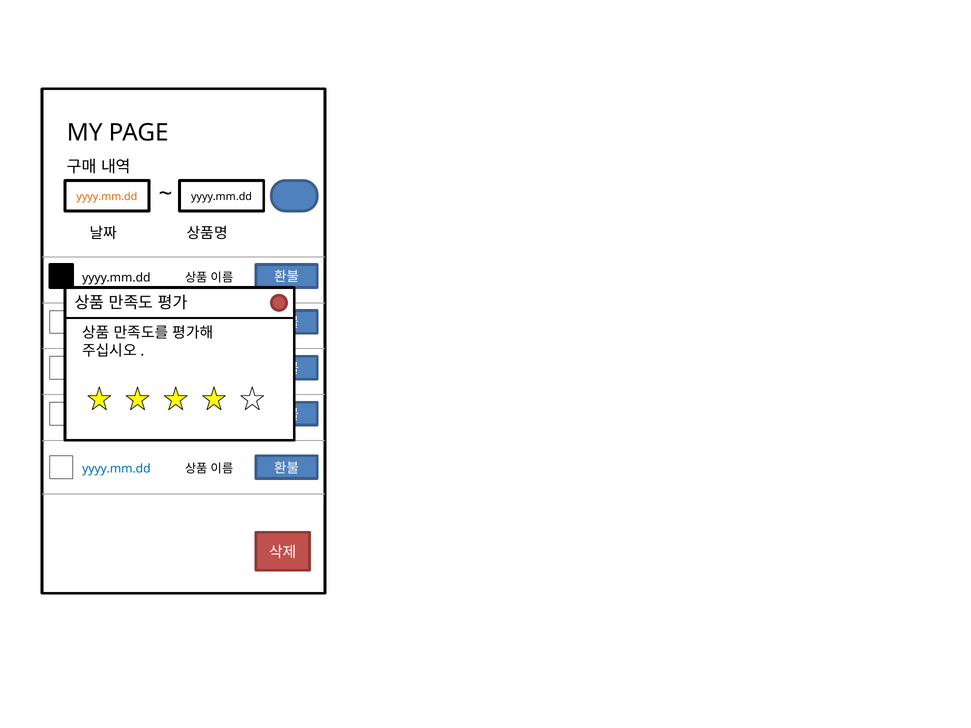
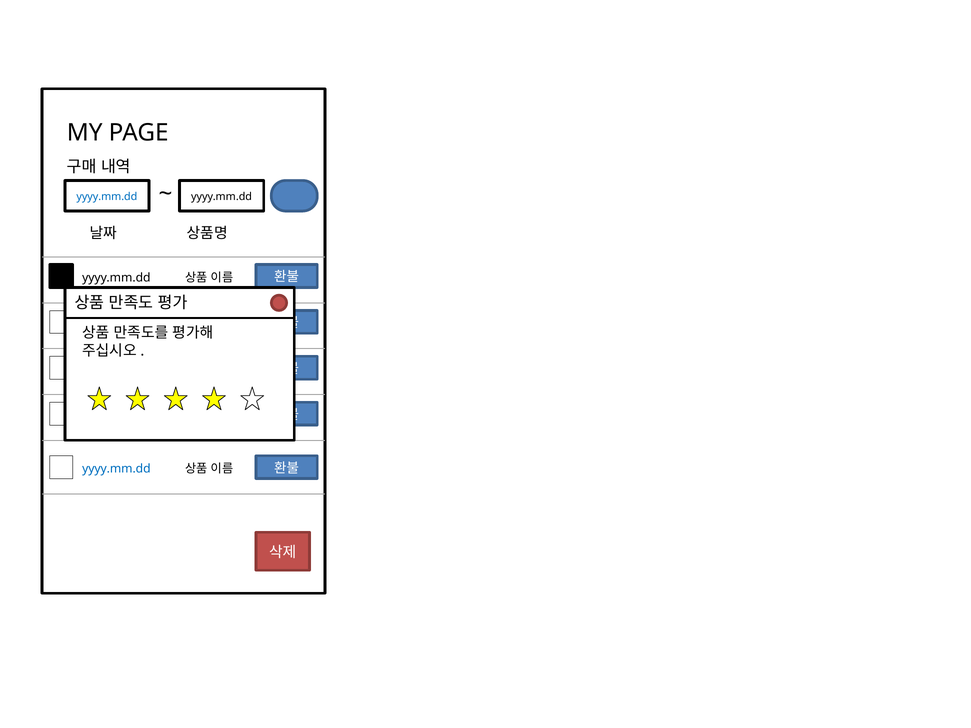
yyyy.mm.dd at (107, 197) colour: orange -> blue
